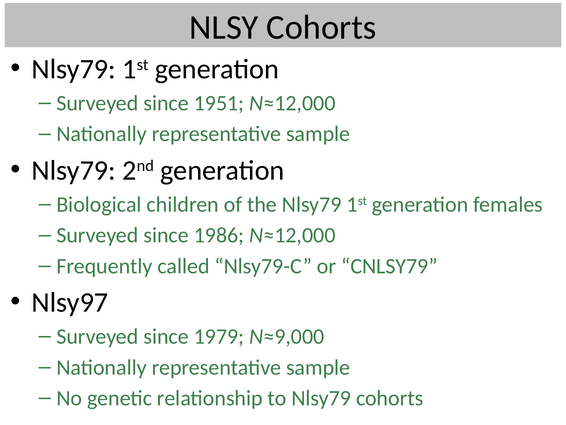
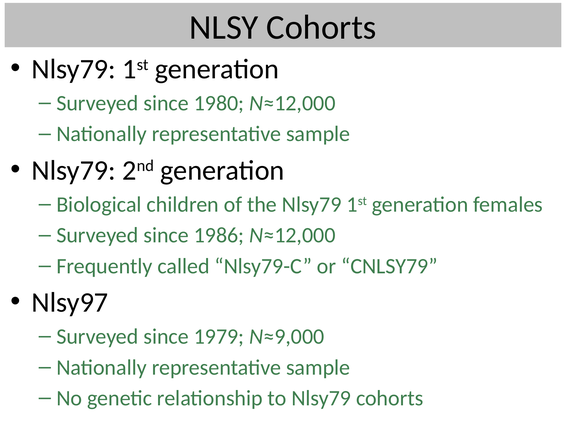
1951: 1951 -> 1980
